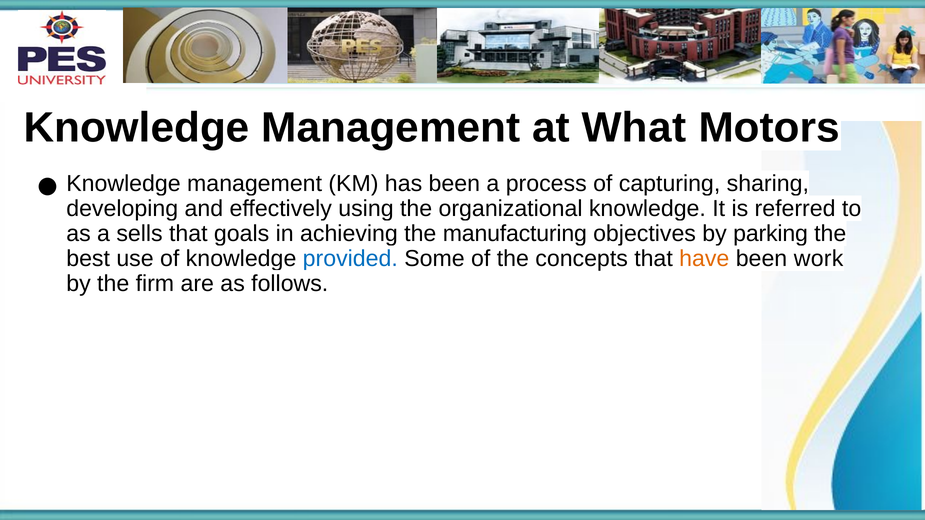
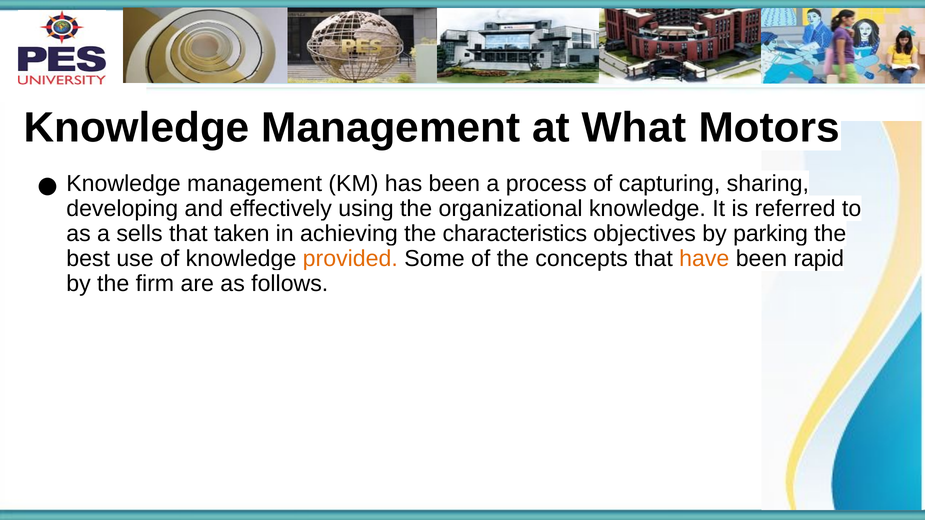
goals: goals -> taken
manufacturing: manufacturing -> characteristics
provided colour: blue -> orange
work: work -> rapid
